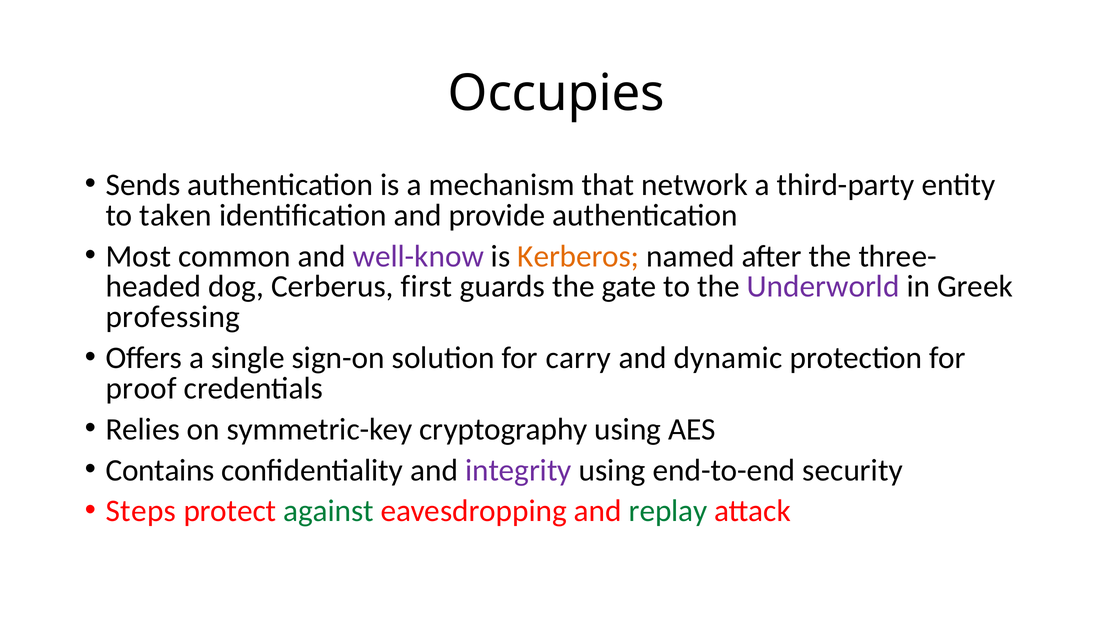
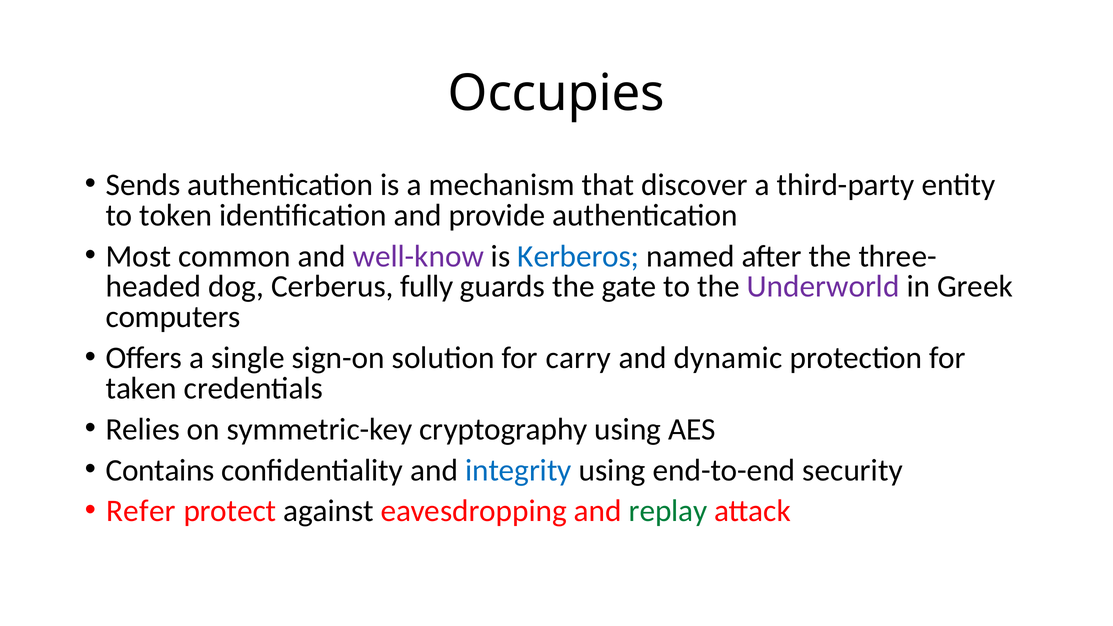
network: network -> discover
taken: taken -> token
Kerberos colour: orange -> blue
first: first -> fully
professing: professing -> computers
proof: proof -> taken
integrity colour: purple -> blue
Steps: Steps -> Refer
against colour: green -> black
